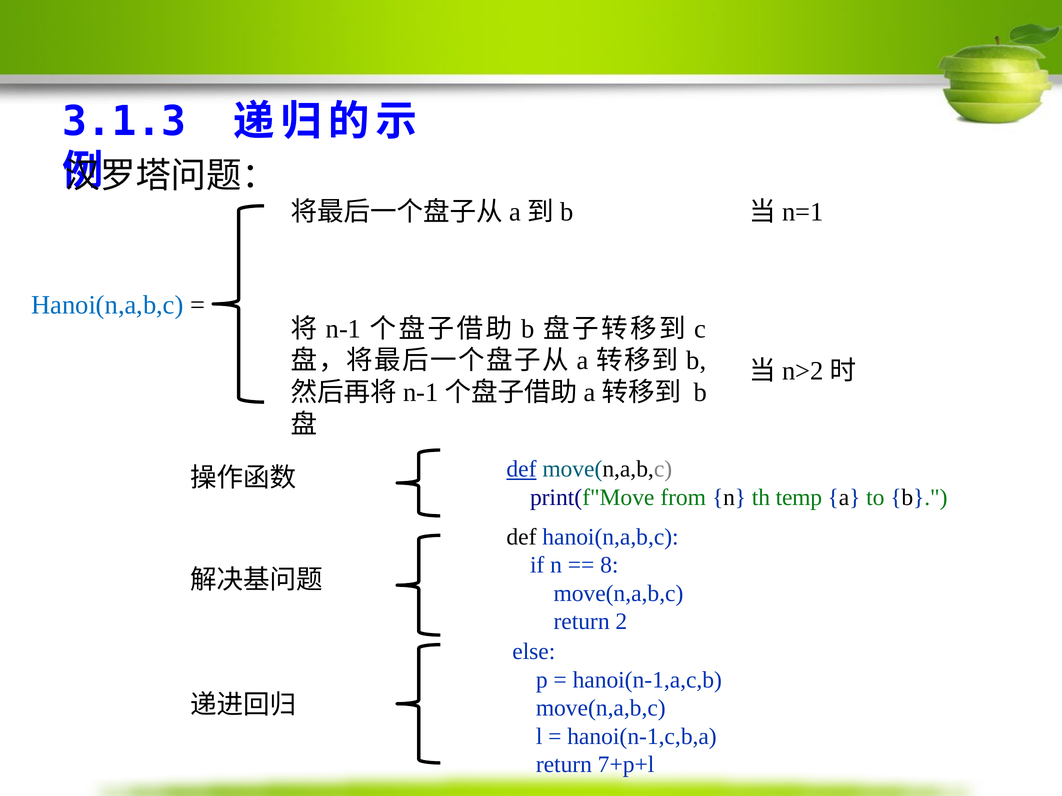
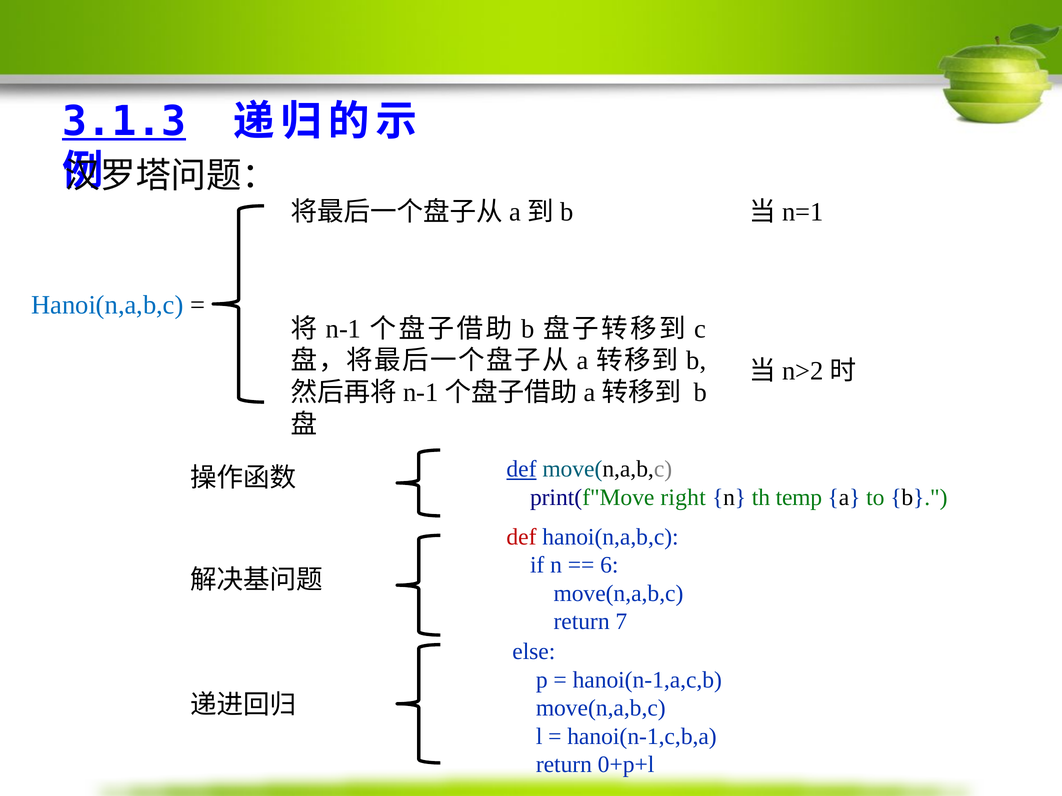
3.1.3 underline: none -> present
from: from -> right
def at (521, 537) colour: black -> red
8: 8 -> 6
2: 2 -> 7
7+p+l: 7+p+l -> 0+p+l
